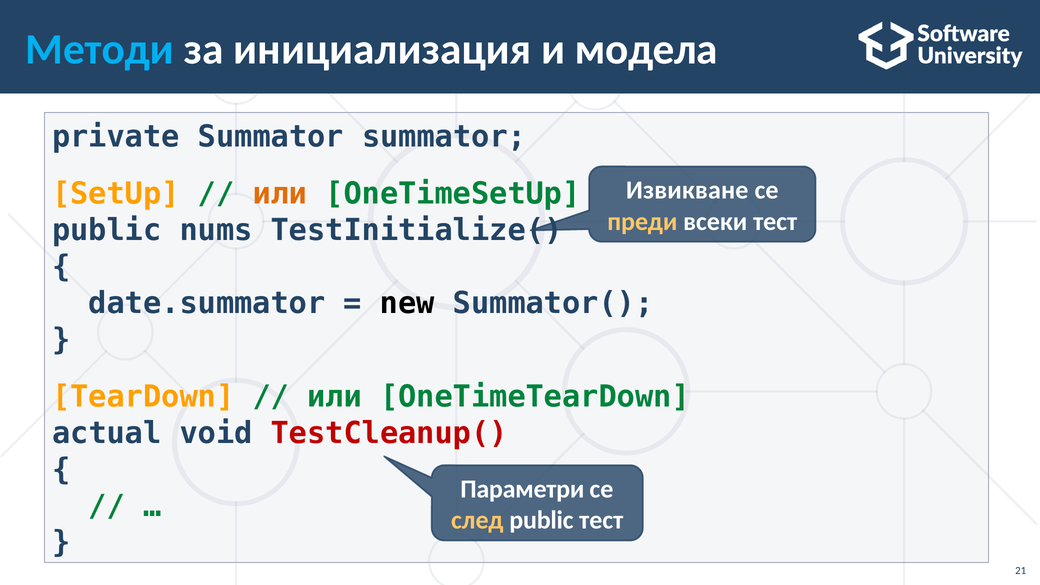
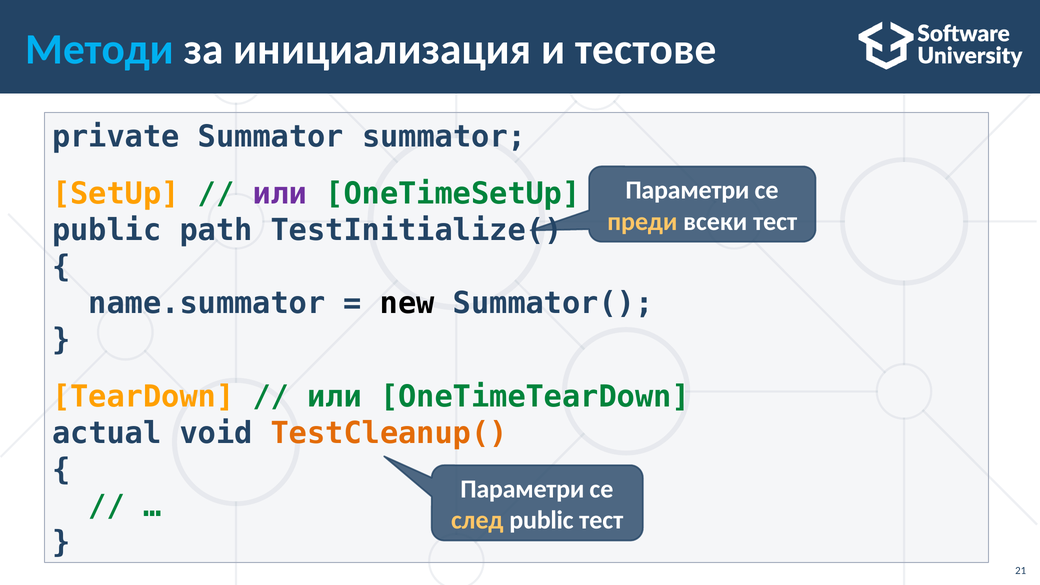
модела: модела -> тестове
Извикване at (687, 190): Извикване -> Параметри
или at (280, 194) colour: orange -> purple
nums: nums -> path
date.summator: date.summator -> name.summator
TestCleanup( colour: red -> orange
